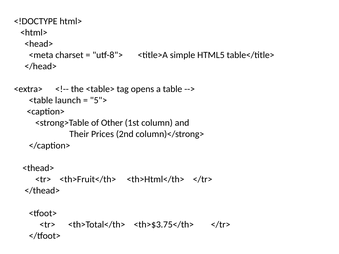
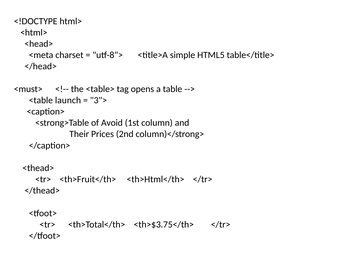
<extra>: <extra> -> <must>
5">: 5"> -> 3">
Other: Other -> Avoid
